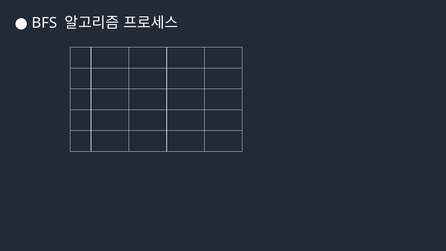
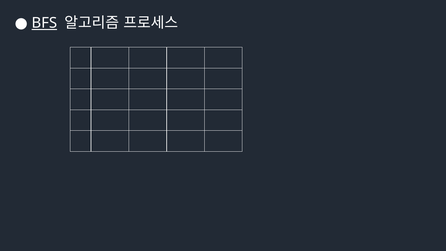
BFS underline: none -> present
